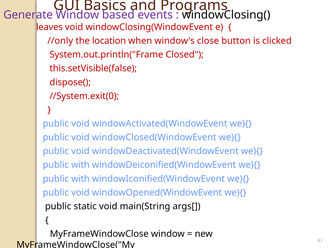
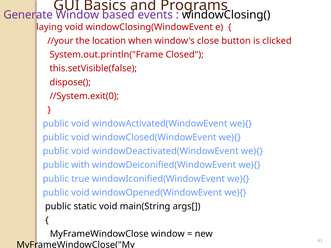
leaves: leaves -> laying
//only: //only -> //your
with at (80, 179): with -> true
